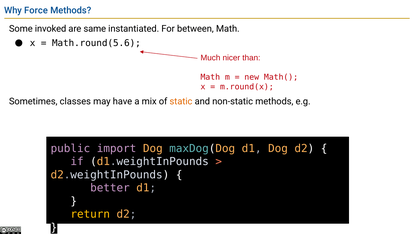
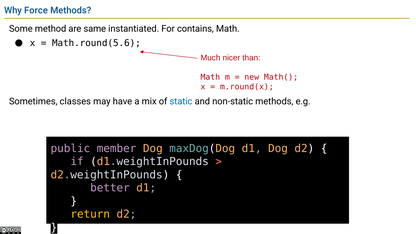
invoked: invoked -> method
between: between -> contains
static colour: orange -> blue
import: import -> member
